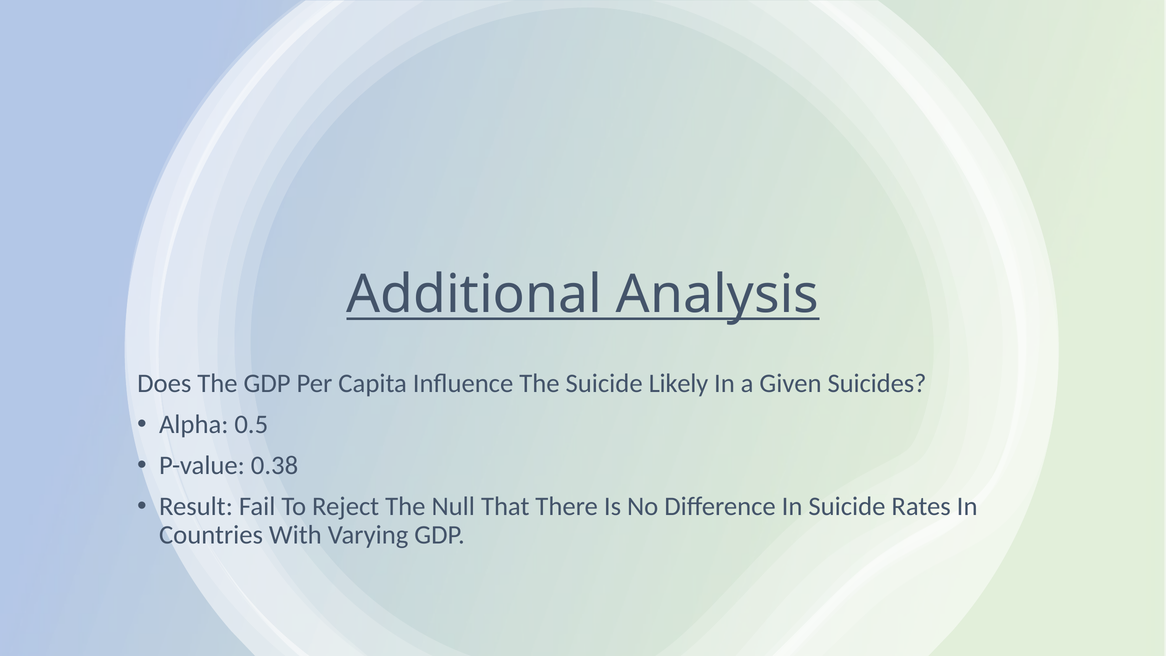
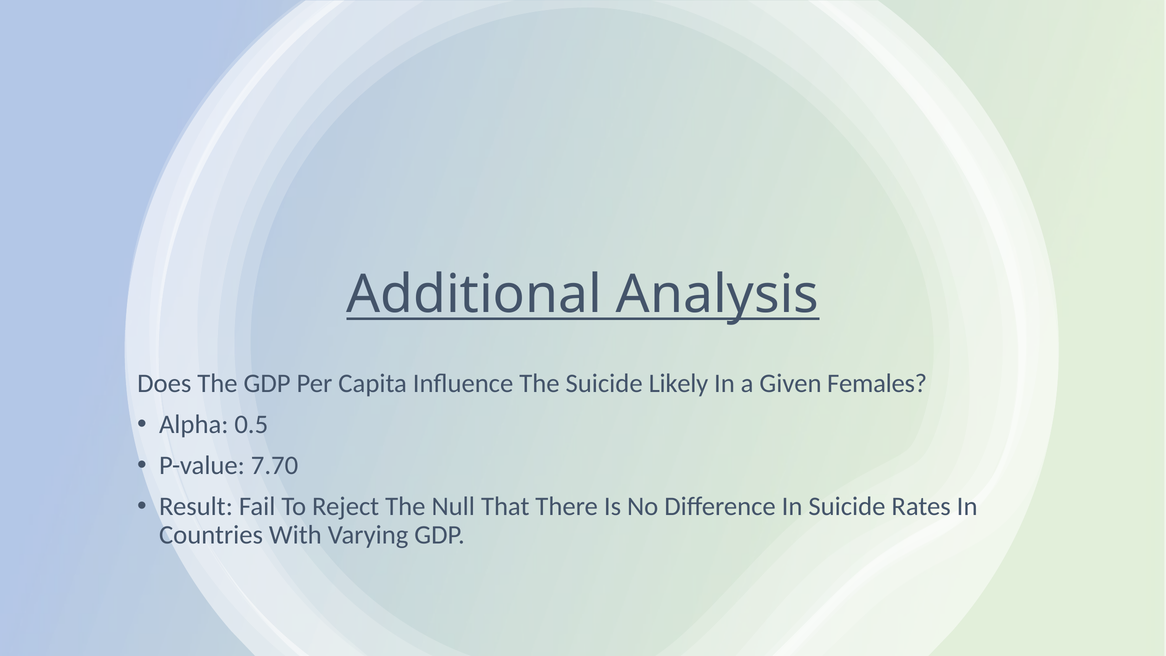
Suicides: Suicides -> Females
0.38: 0.38 -> 7.70
